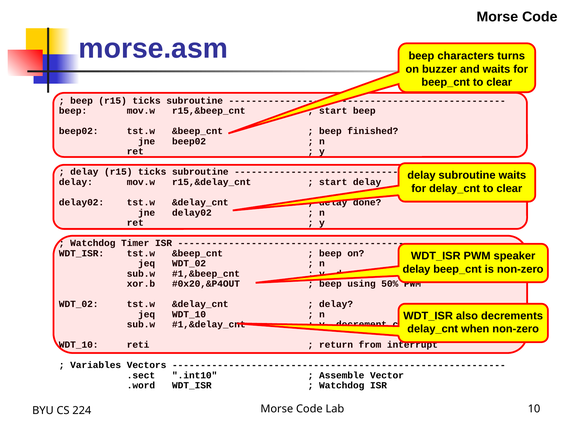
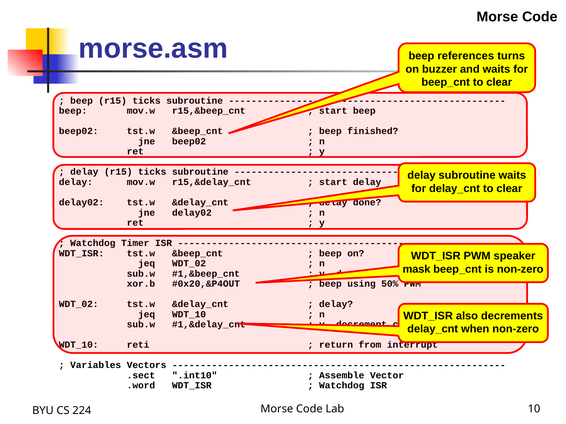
characters: characters -> references
delay at (416, 269): delay -> mask
